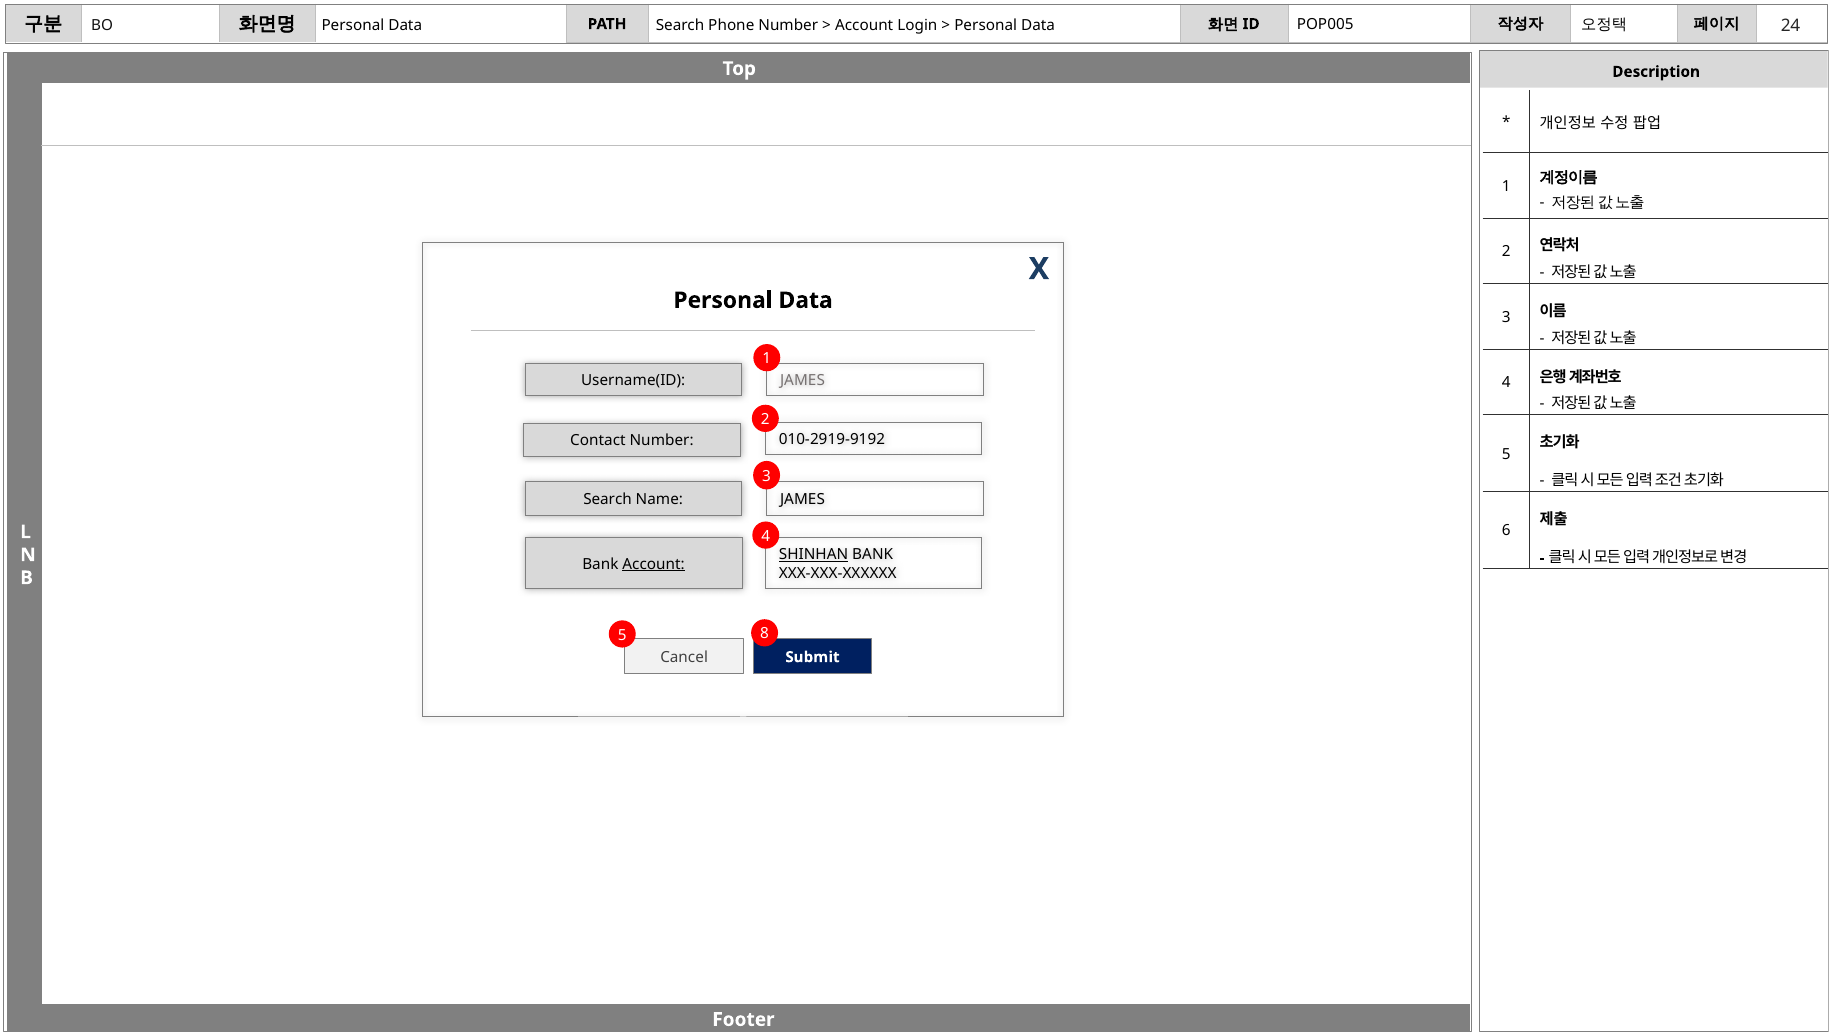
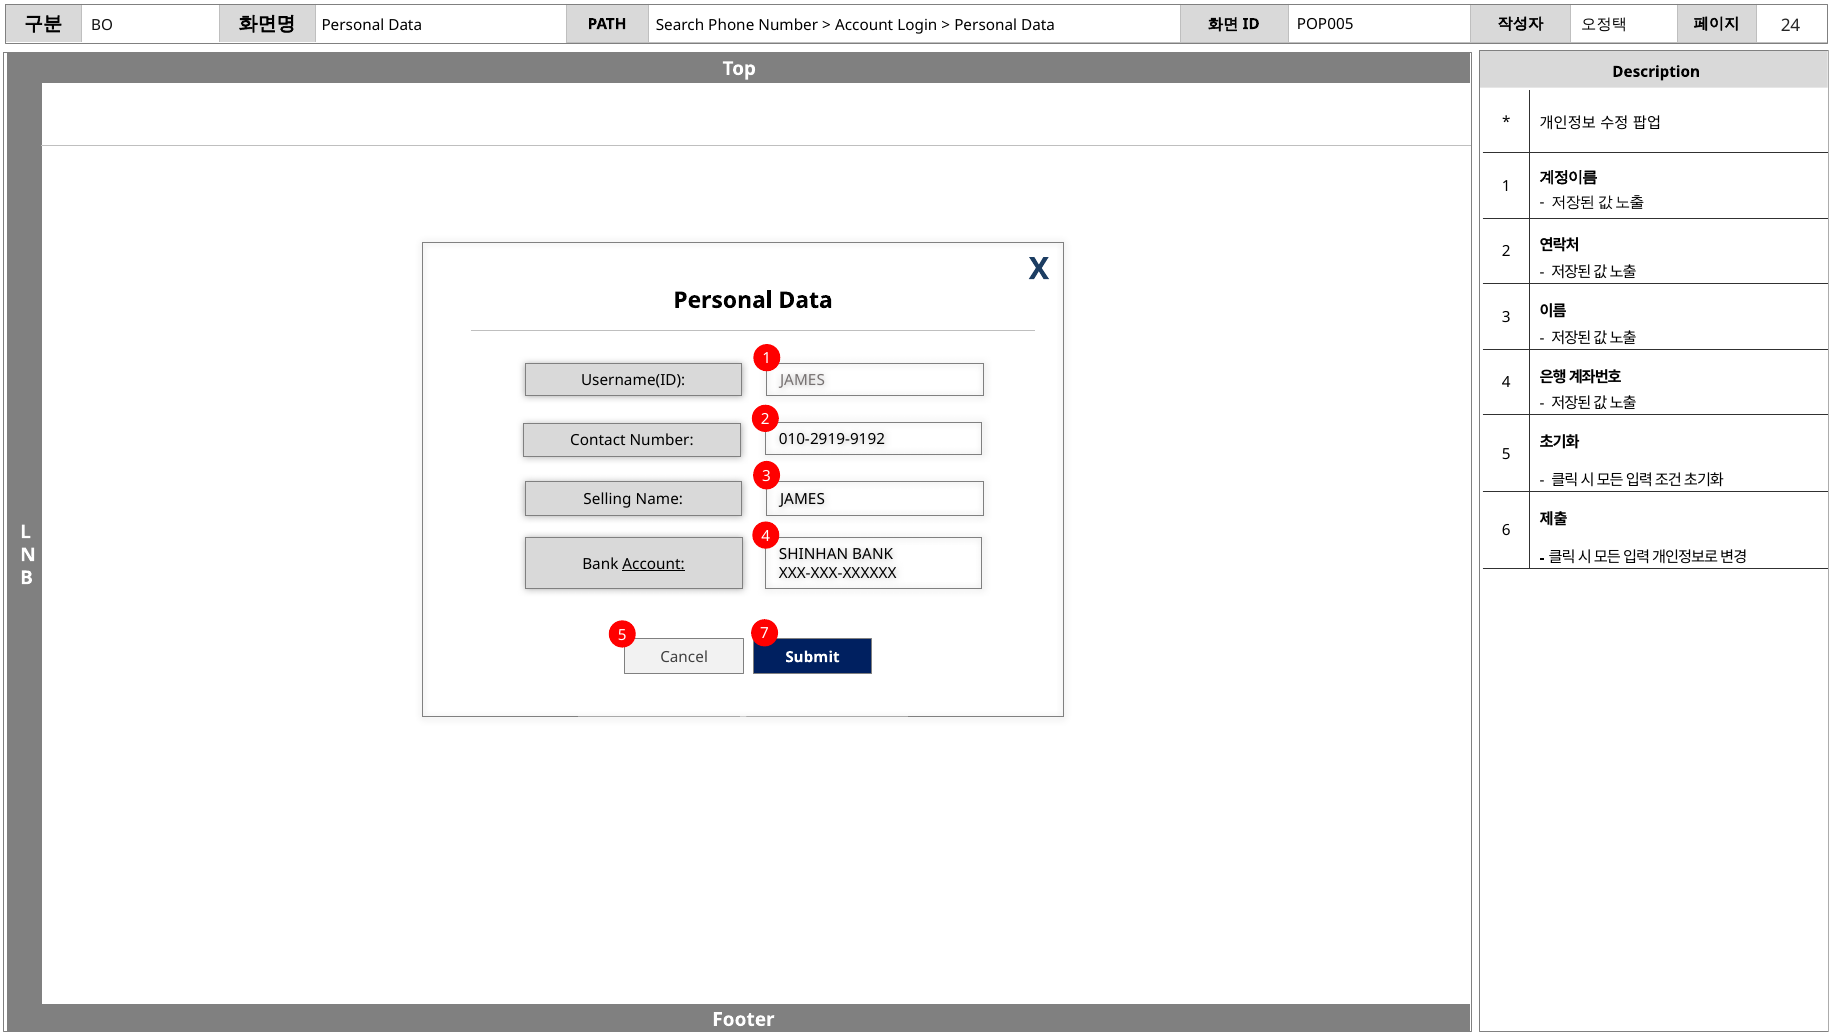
Search at (608, 499): Search -> Selling
SHINHAN underline: present -> none
8: 8 -> 7
